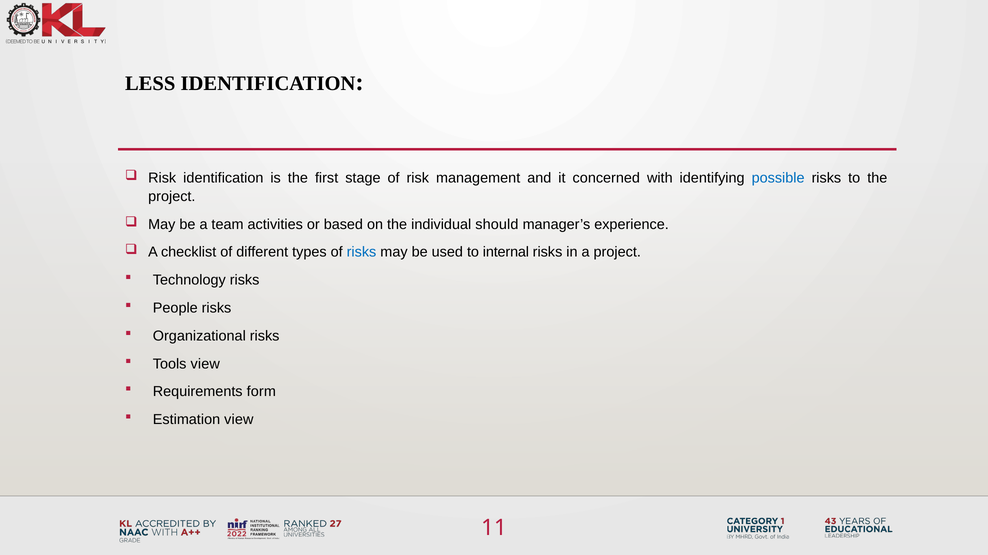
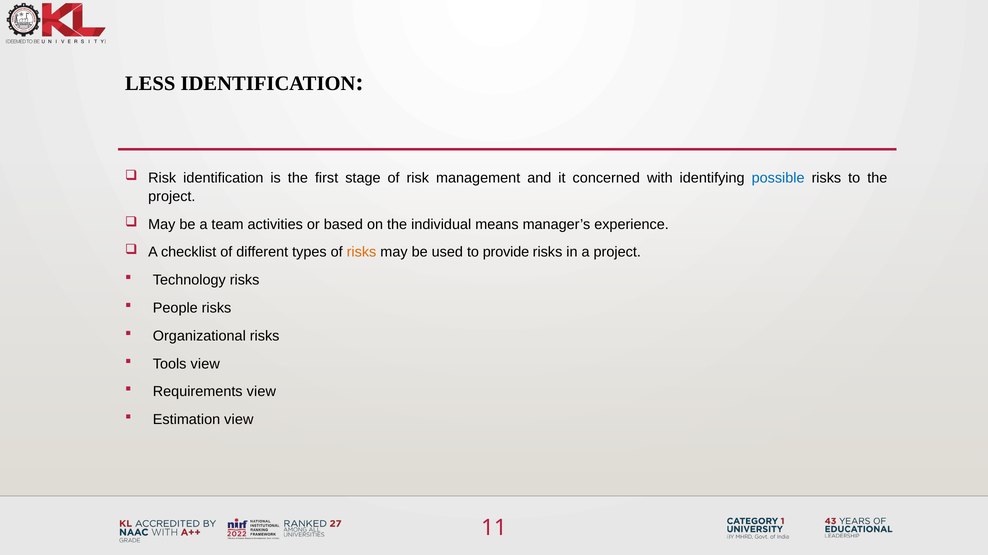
should: should -> means
risks at (361, 253) colour: blue -> orange
internal: internal -> provide
Requirements form: form -> view
